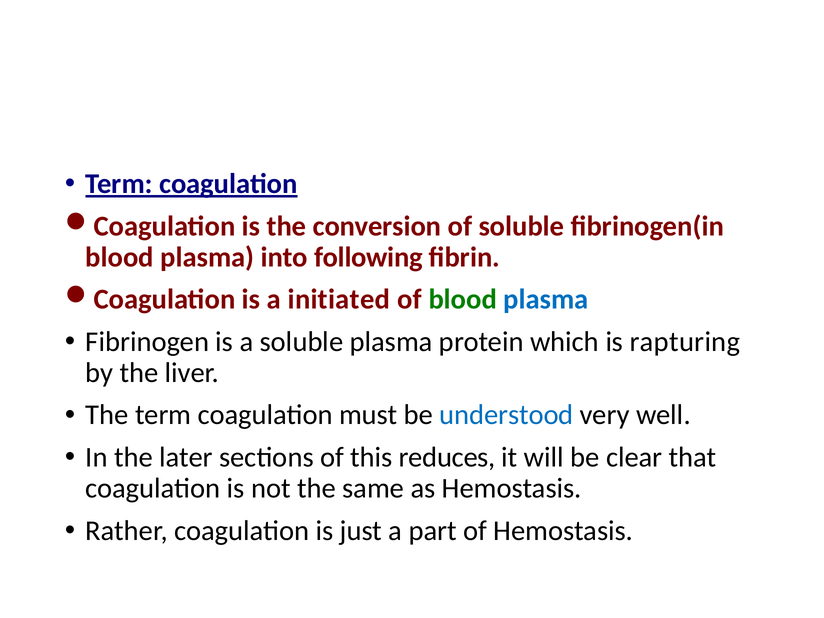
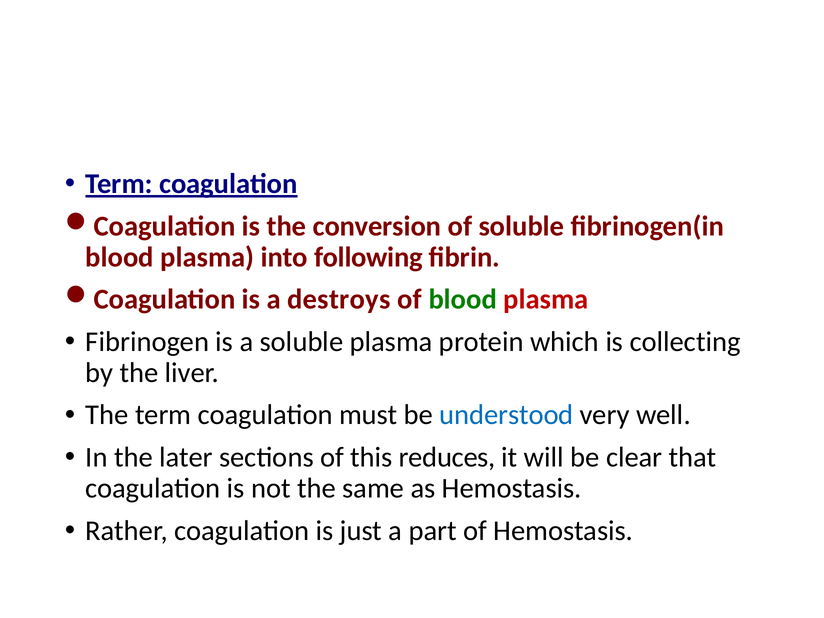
initiated: initiated -> destroys
plasma at (546, 299) colour: blue -> red
rapturing: rapturing -> collecting
